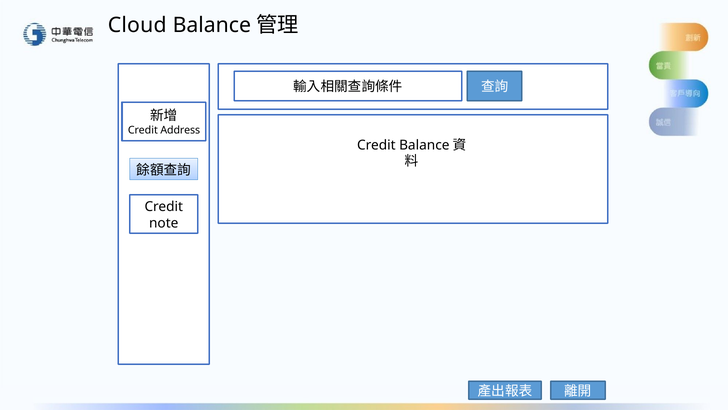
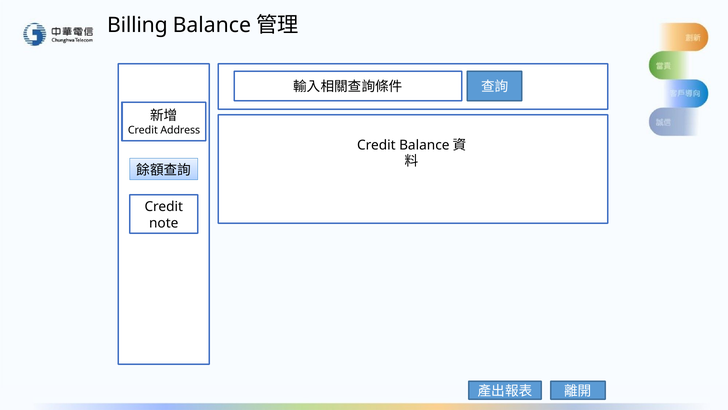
Cloud: Cloud -> Billing
